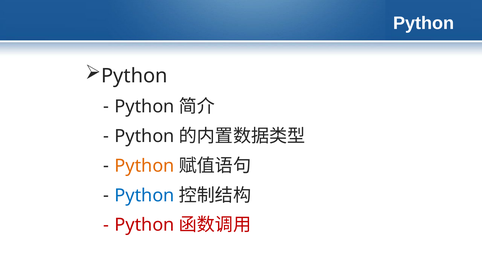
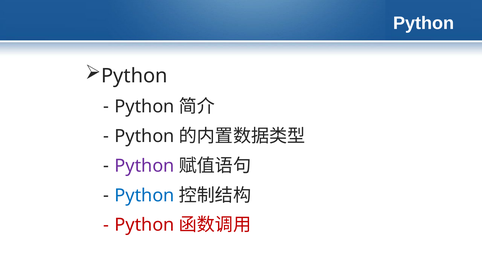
Python at (145, 166) colour: orange -> purple
